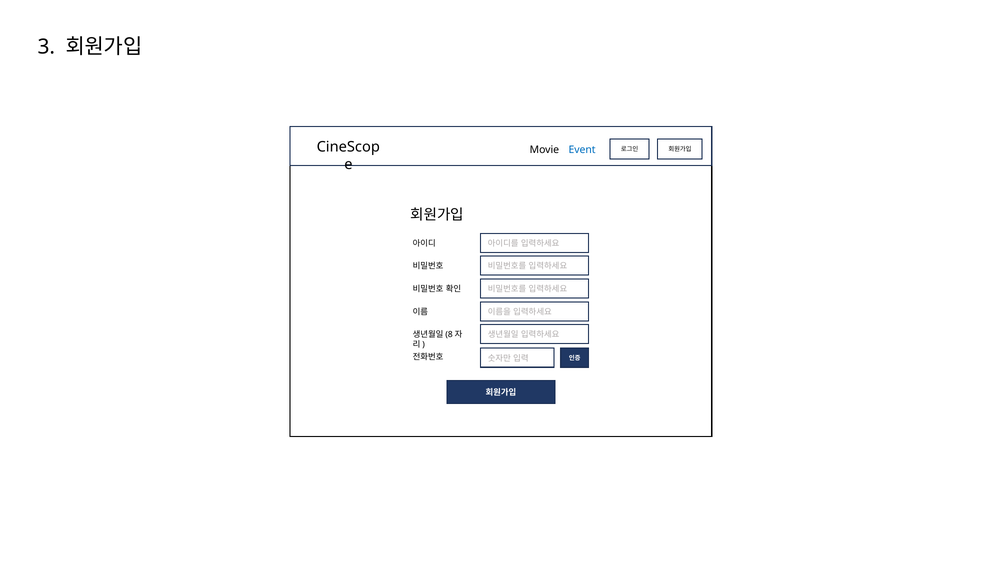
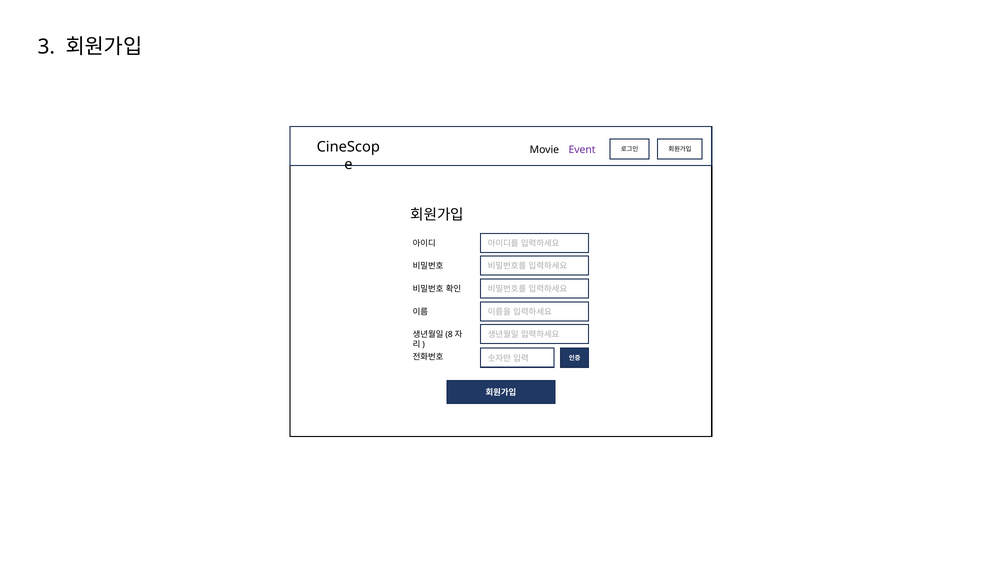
Event colour: blue -> purple
